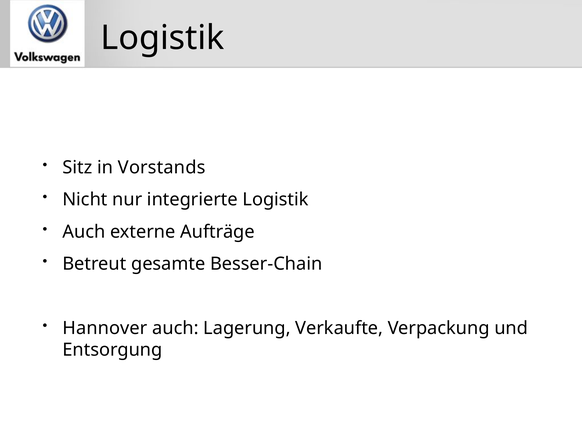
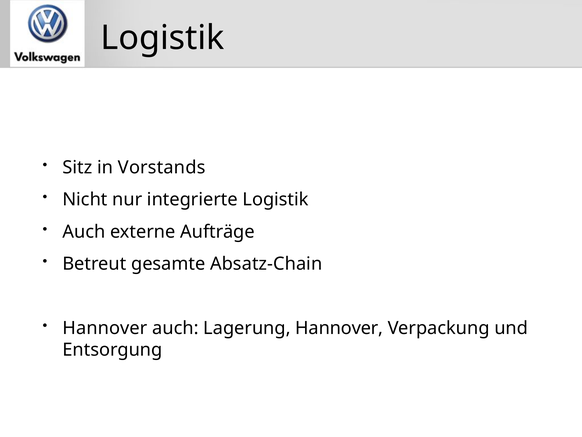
Besser-Chain: Besser-Chain -> Absatz-Chain
Lagerung Verkaufte: Verkaufte -> Hannover
